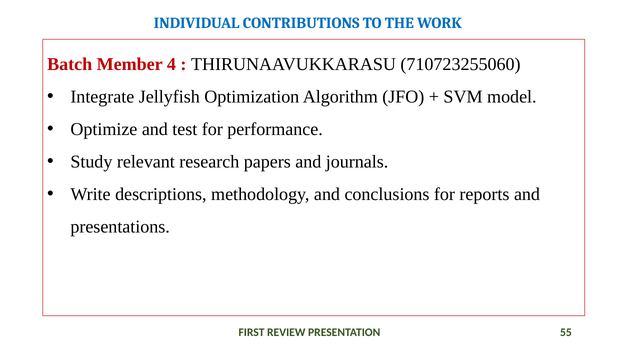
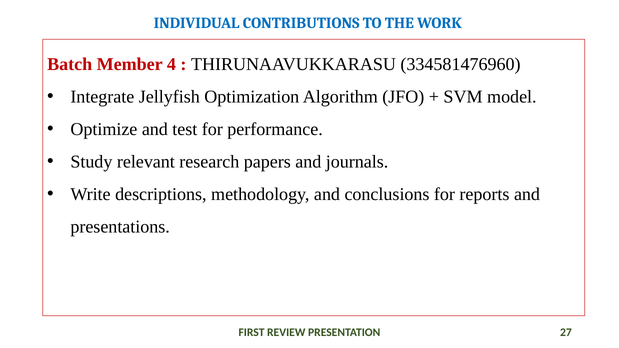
710723255060: 710723255060 -> 334581476960
55: 55 -> 27
